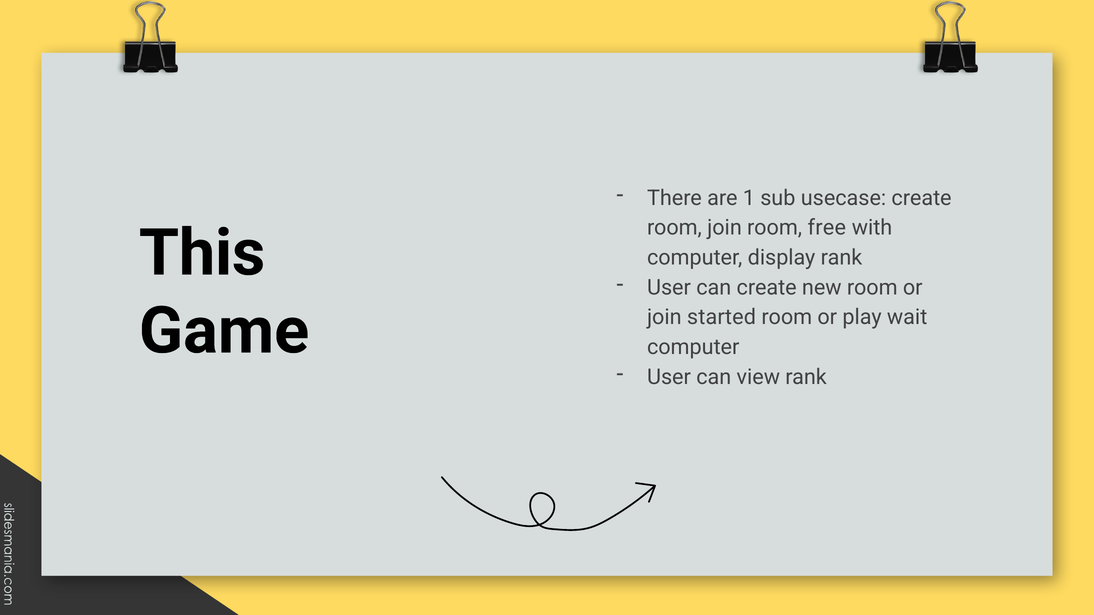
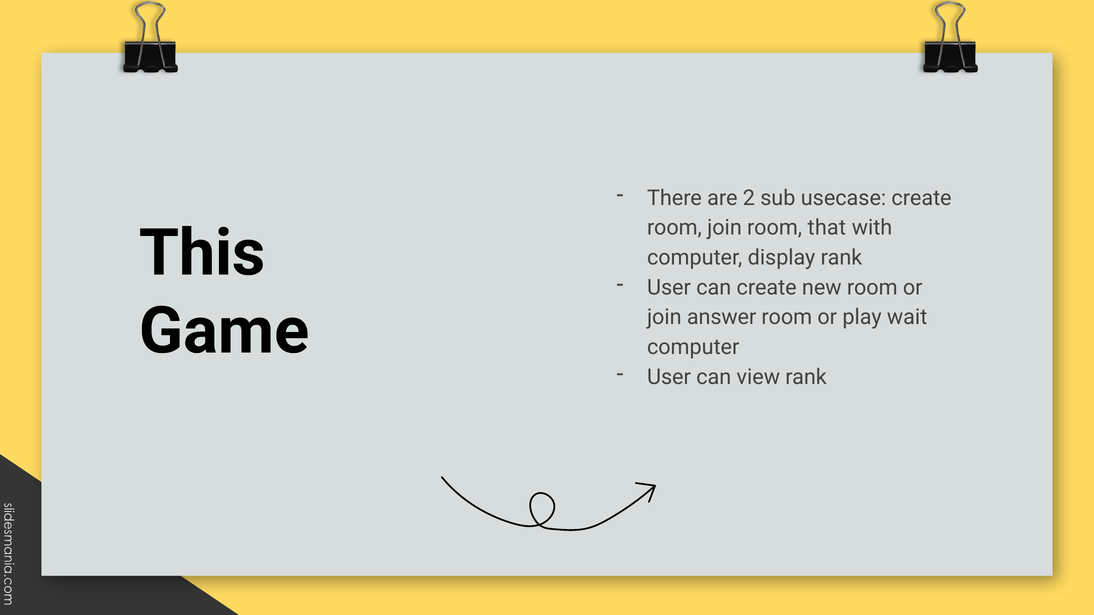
1: 1 -> 2
free: free -> that
started: started -> answer
